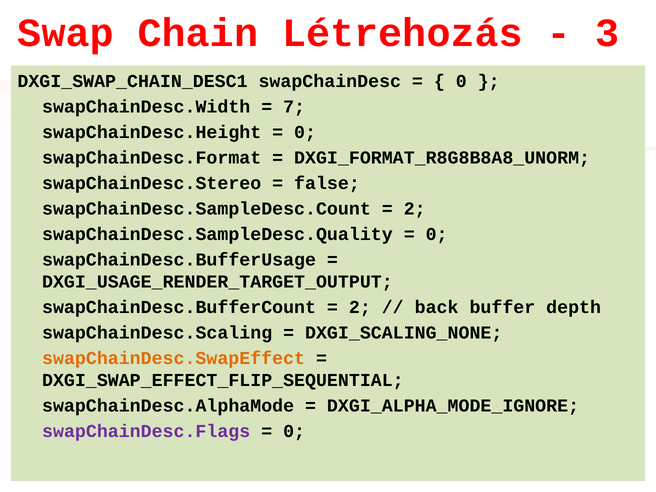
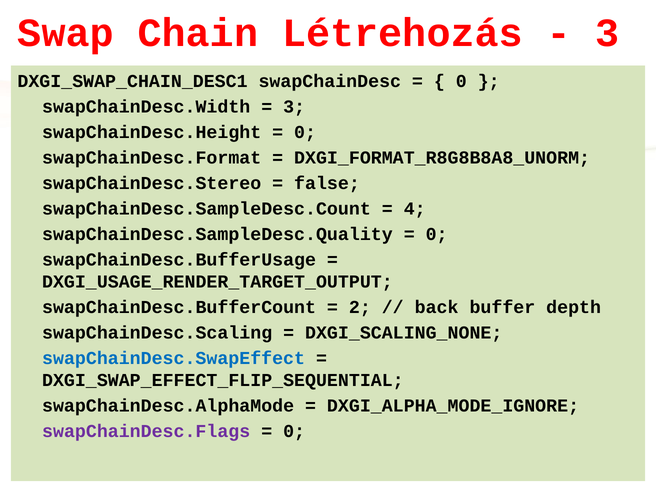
7 at (294, 107): 7 -> 3
2 at (415, 209): 2 -> 4
swapChainDesc.SwapEffect colour: orange -> blue
